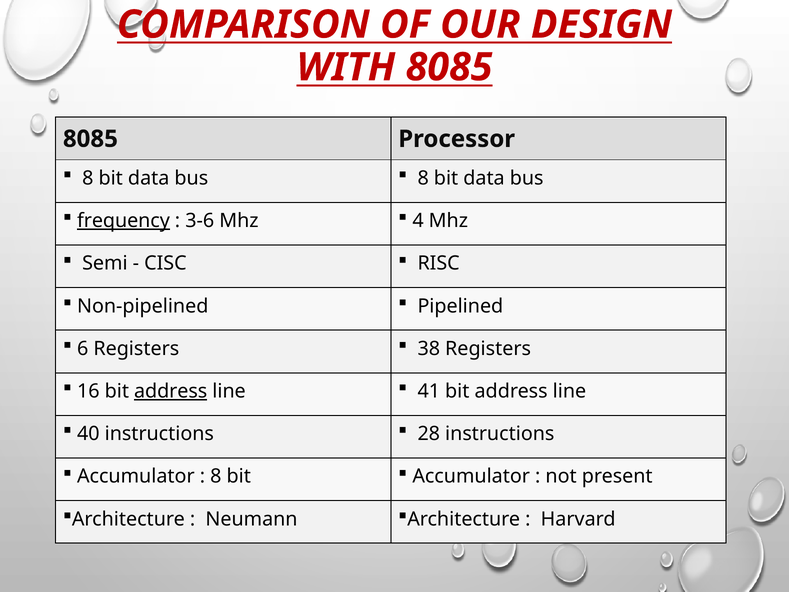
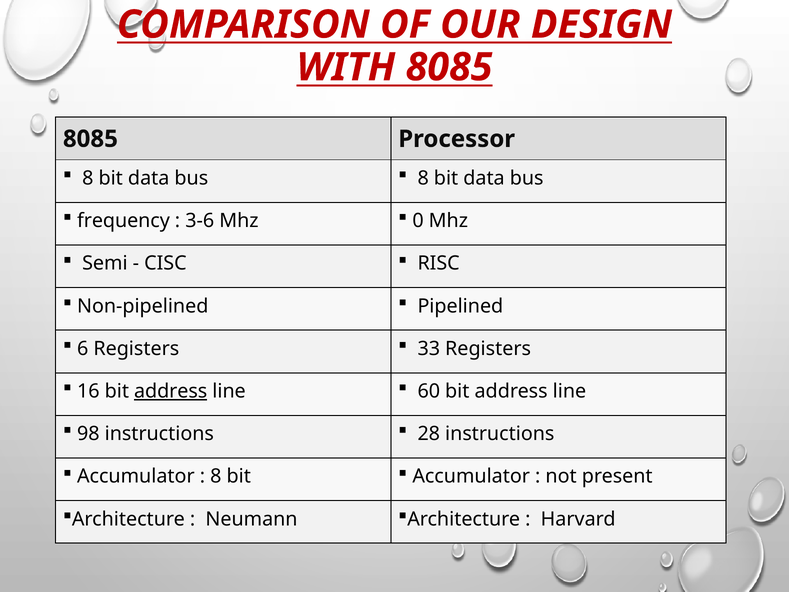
frequency underline: present -> none
4: 4 -> 0
38: 38 -> 33
41: 41 -> 60
40: 40 -> 98
